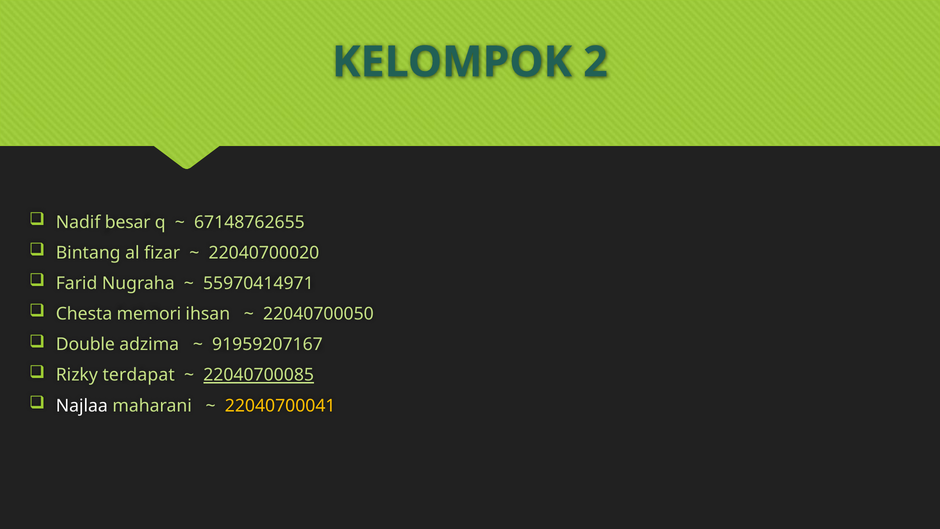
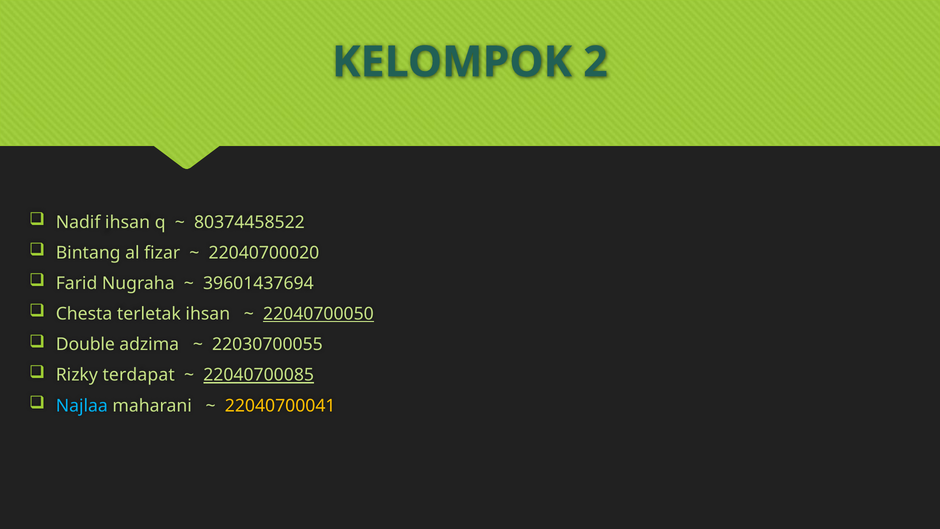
Nadif besar: besar -> ihsan
67148762655: 67148762655 -> 80374458522
55970414971: 55970414971 -> 39601437694
memori: memori -> terletak
22040700050 underline: none -> present
91959207167: 91959207167 -> 22030700055
Najlaa colour: white -> light blue
